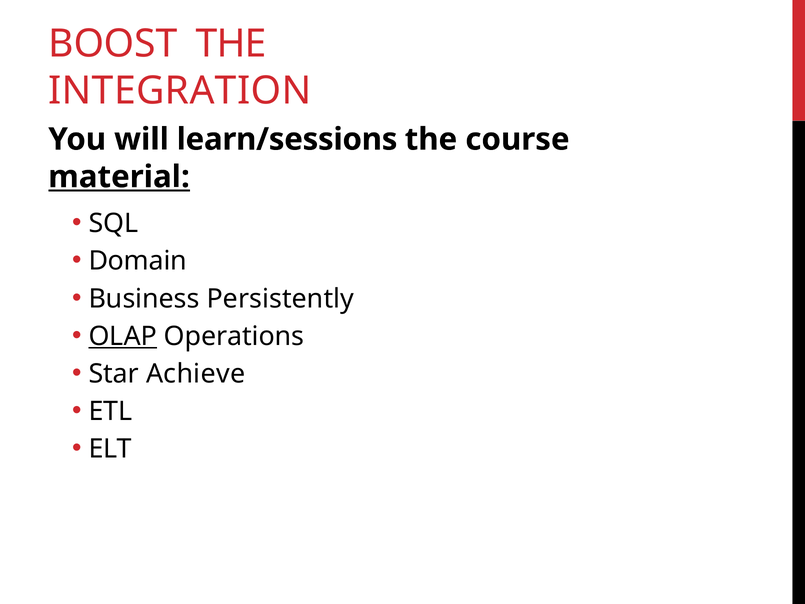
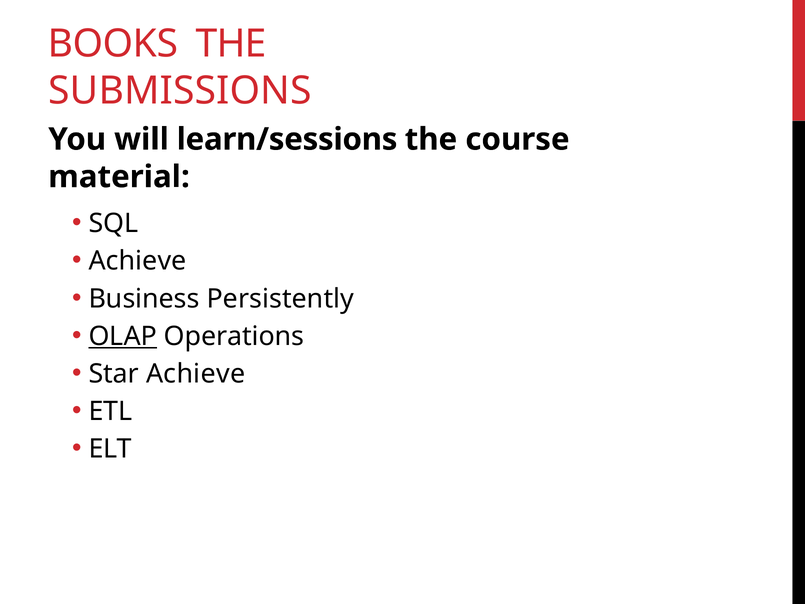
BOOST: BOOST -> BOOKS
INTEGRATION: INTEGRATION -> SUBMISSIONS
material underline: present -> none
Domain at (138, 261): Domain -> Achieve
